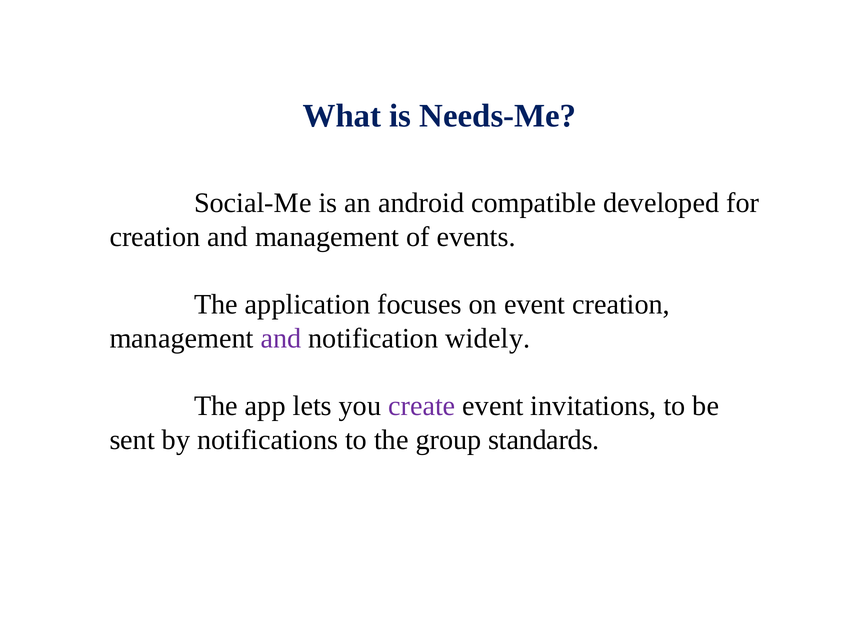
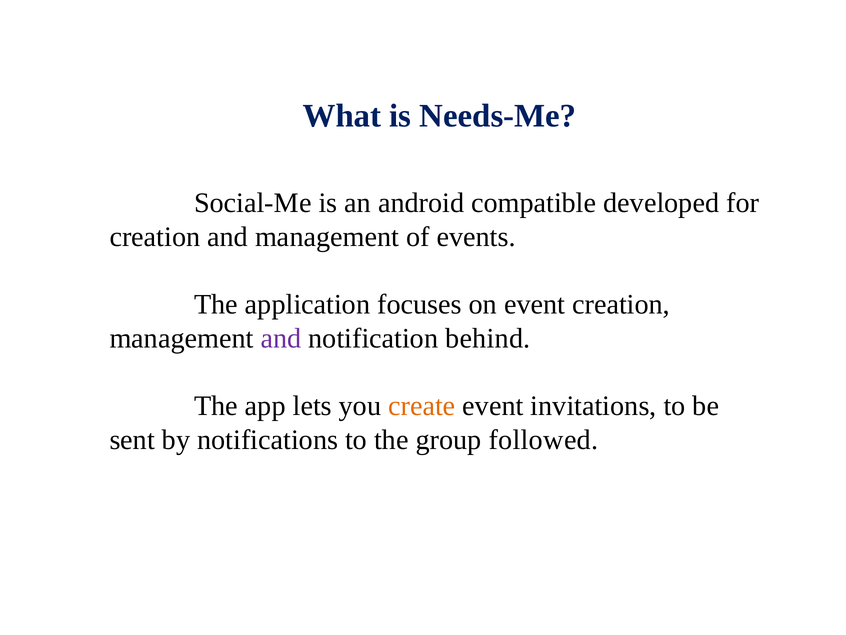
widely: widely -> behind
create colour: purple -> orange
standards: standards -> followed
